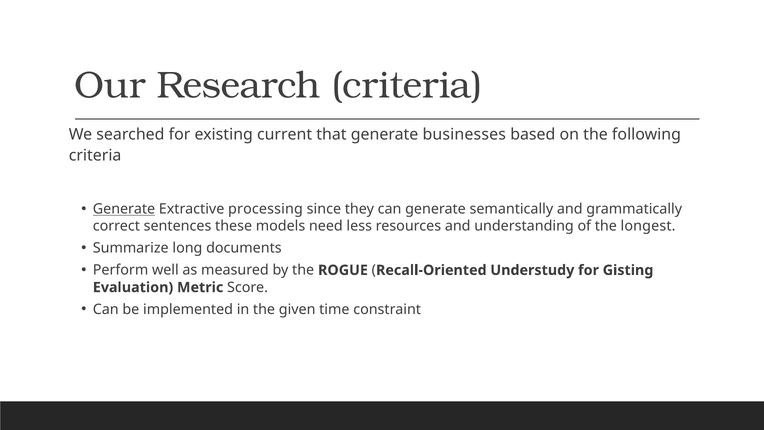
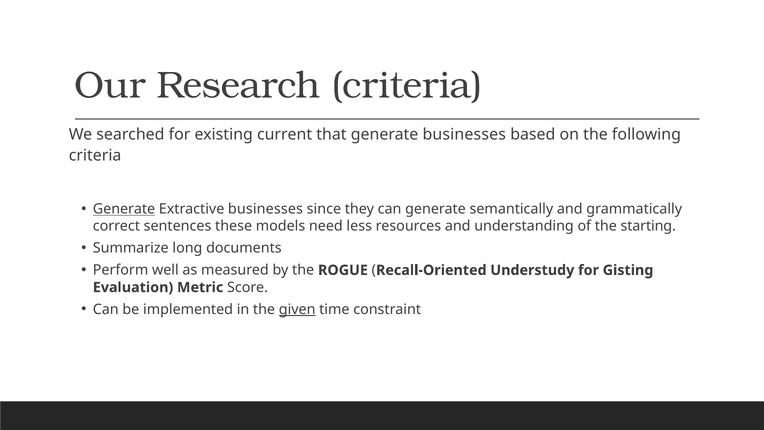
Extractive processing: processing -> businesses
longest: longest -> starting
given underline: none -> present
